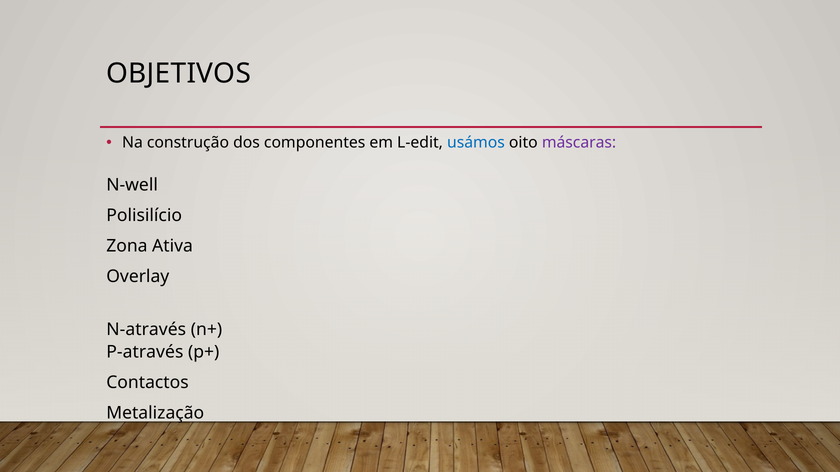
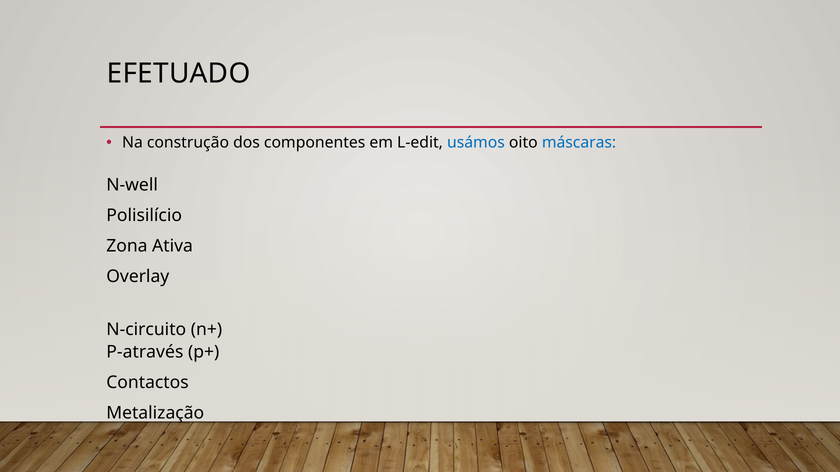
OBJETIVOS: OBJETIVOS -> EFETUADO
máscaras colour: purple -> blue
N-através: N-através -> N-circuito
